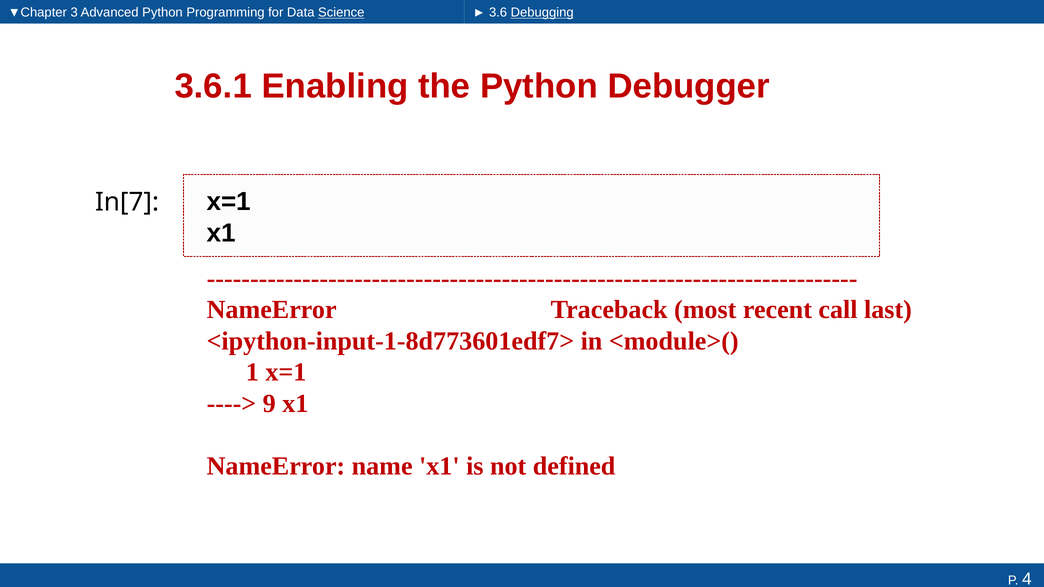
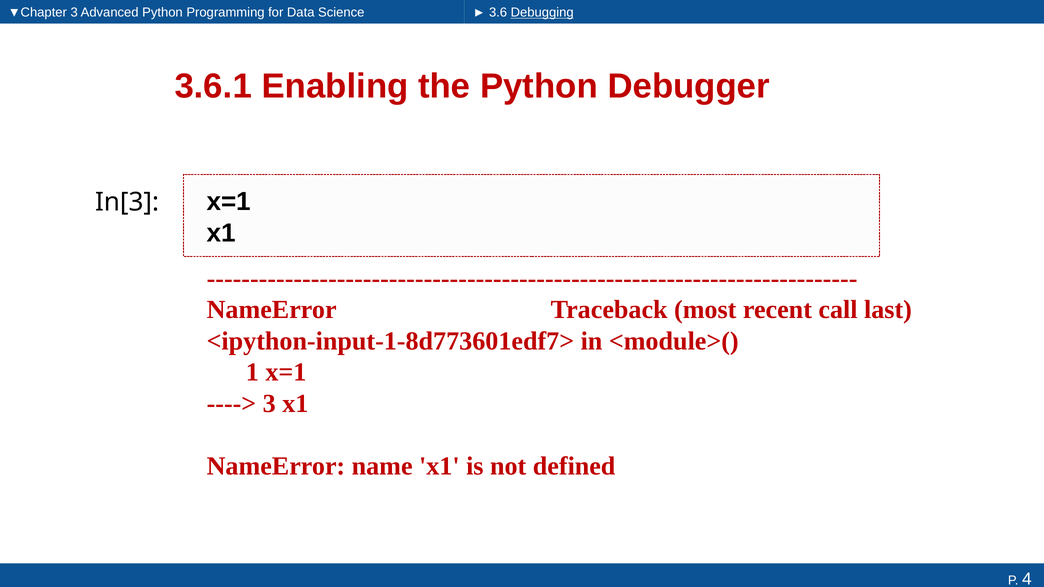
Science underline: present -> none
In[7: In[7 -> In[3
9 at (269, 404): 9 -> 3
